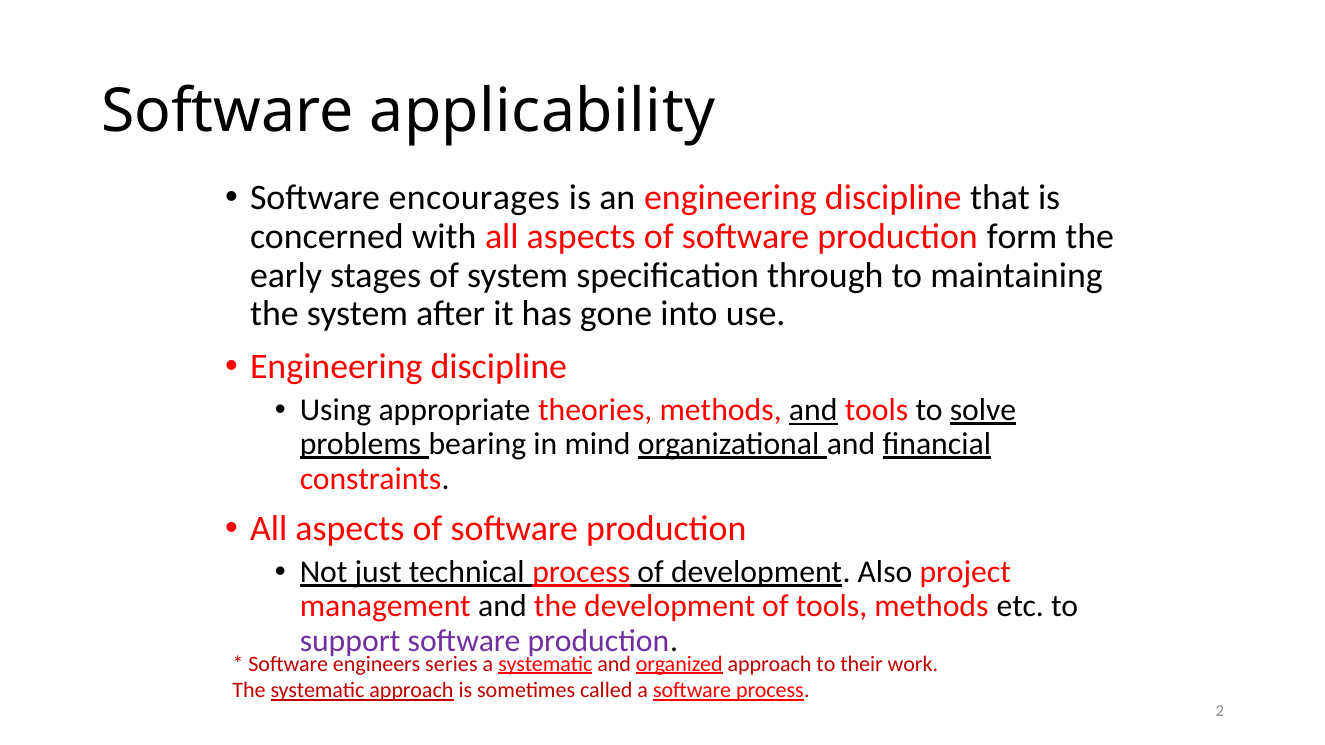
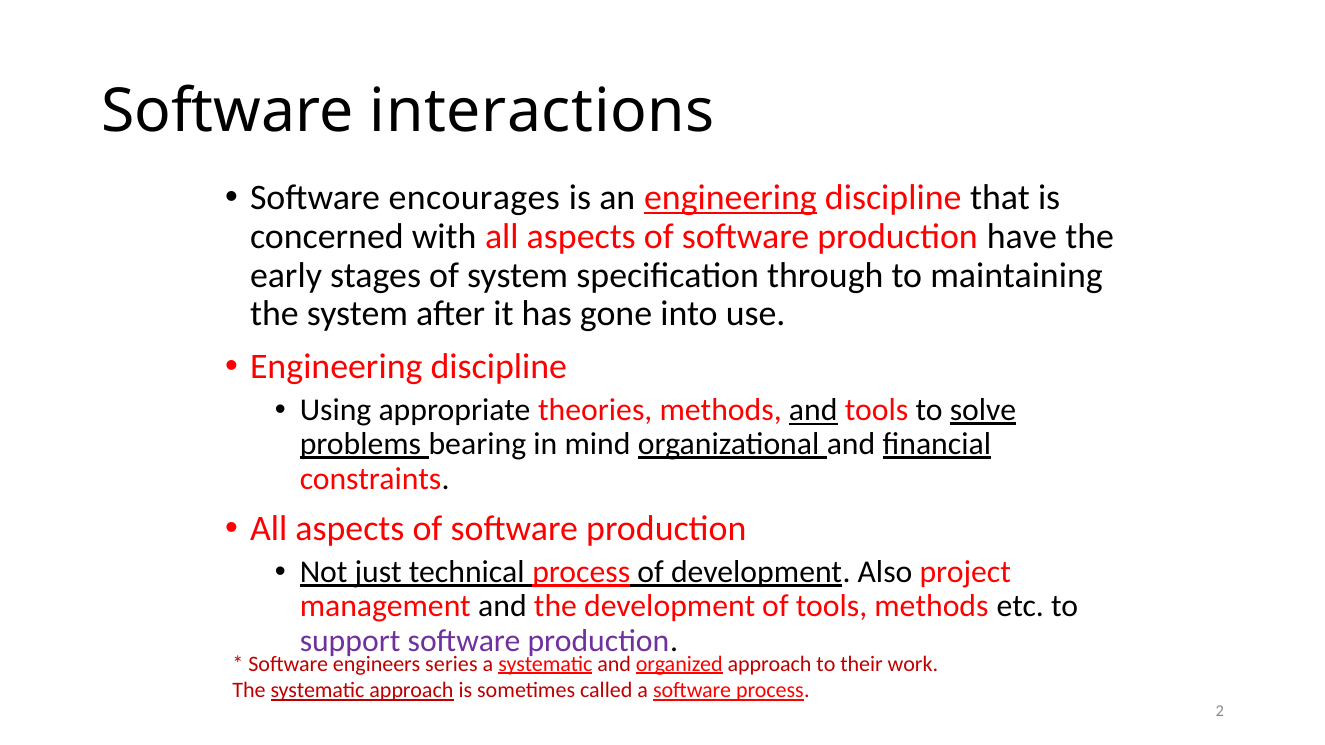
applicability: applicability -> interactions
engineering at (730, 198) underline: none -> present
form: form -> have
